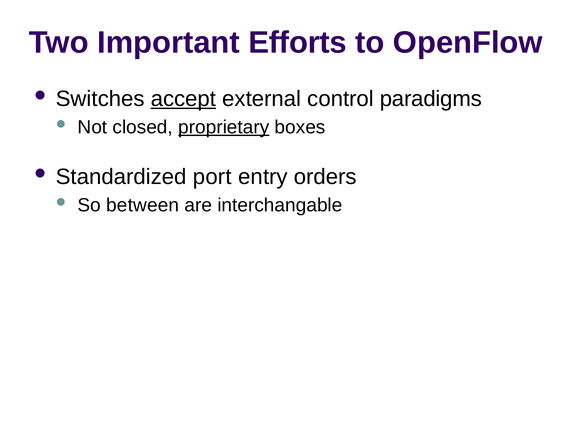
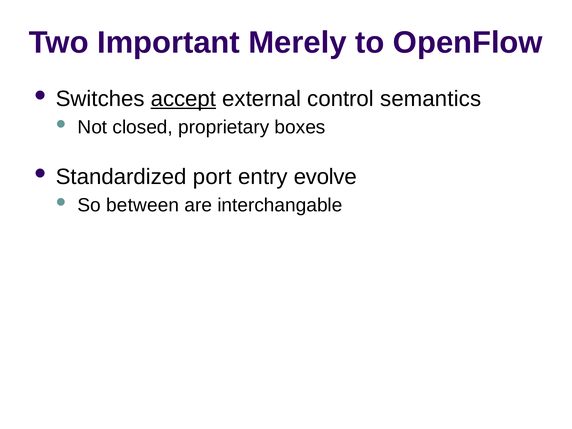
Efforts: Efforts -> Merely
paradigms: paradigms -> semantics
proprietary underline: present -> none
orders: orders -> evolve
